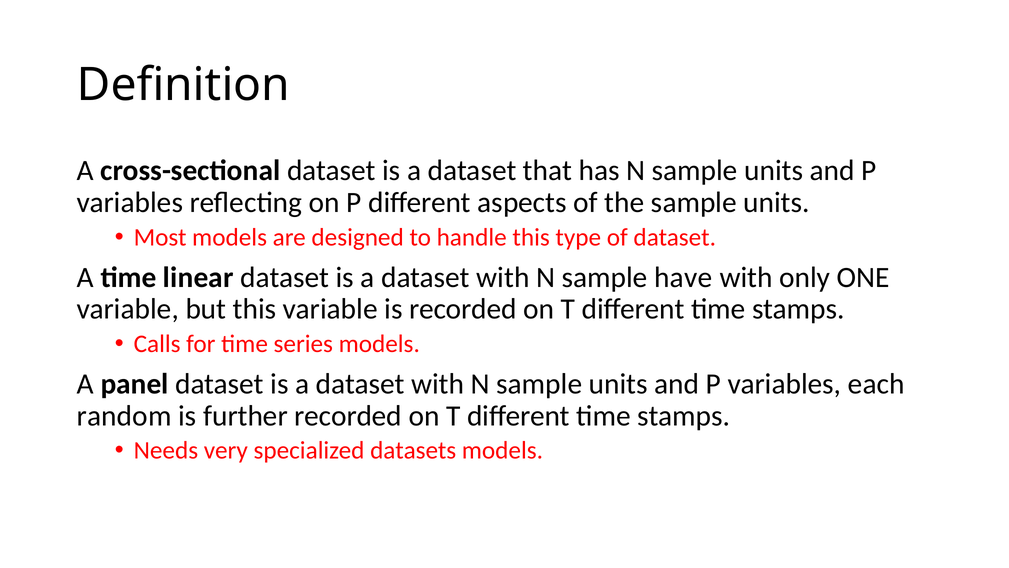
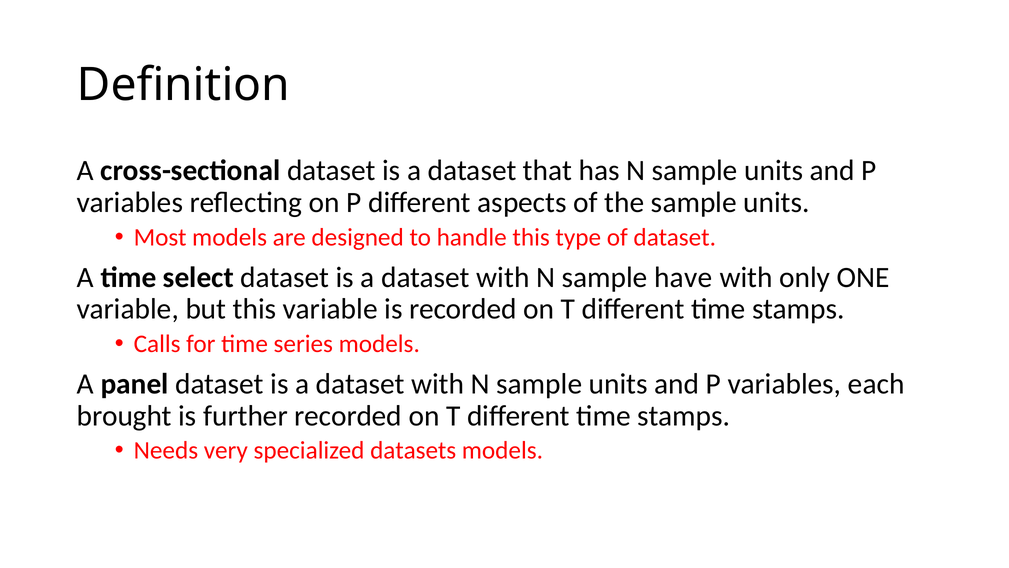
linear: linear -> select
random: random -> brought
